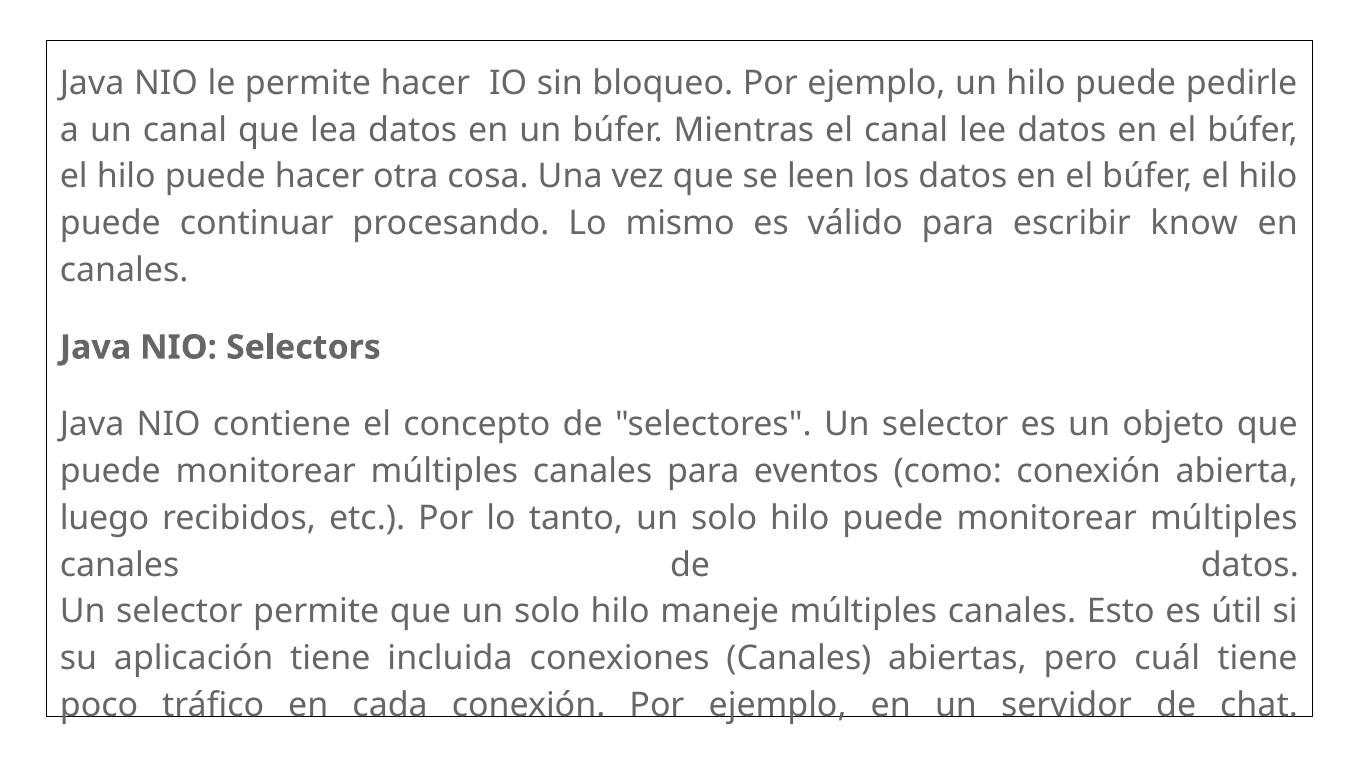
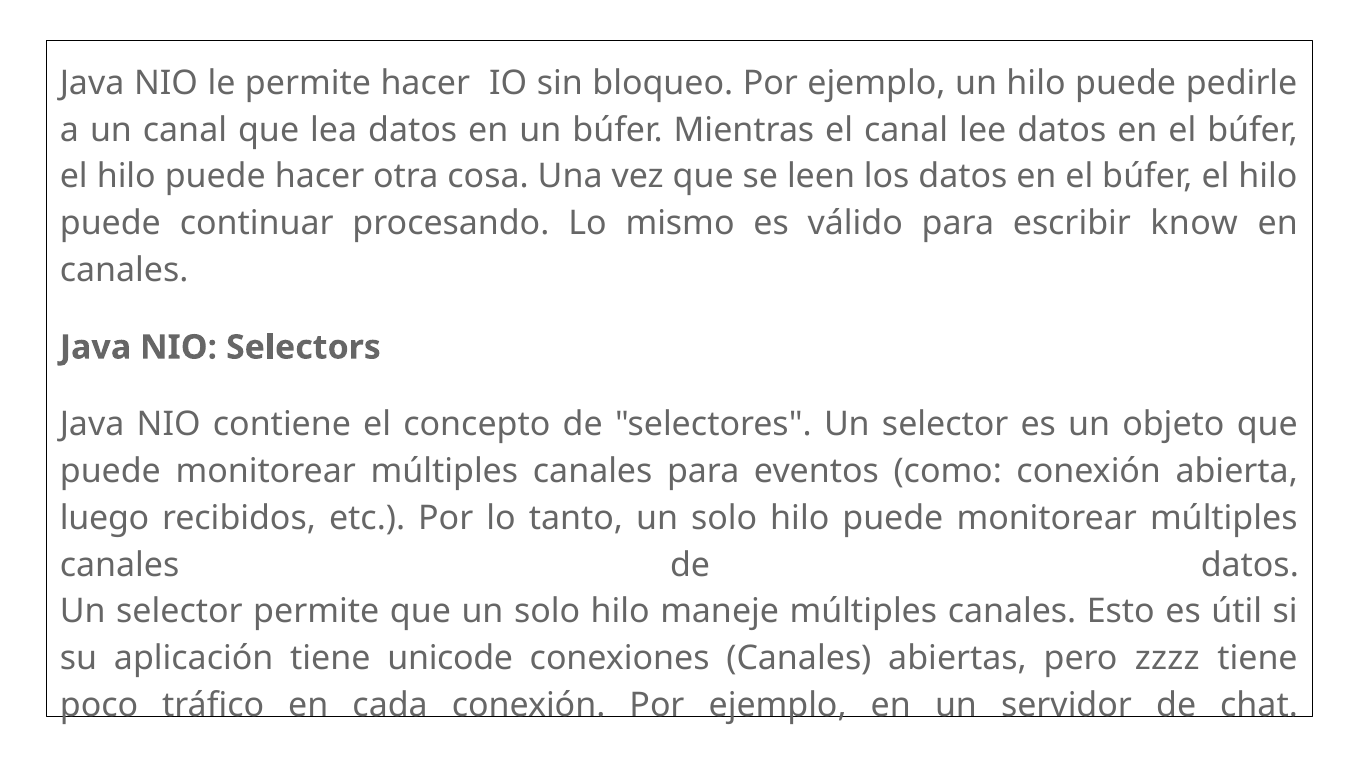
incluida: incluida -> unicode
cuál: cuál -> zzzz
